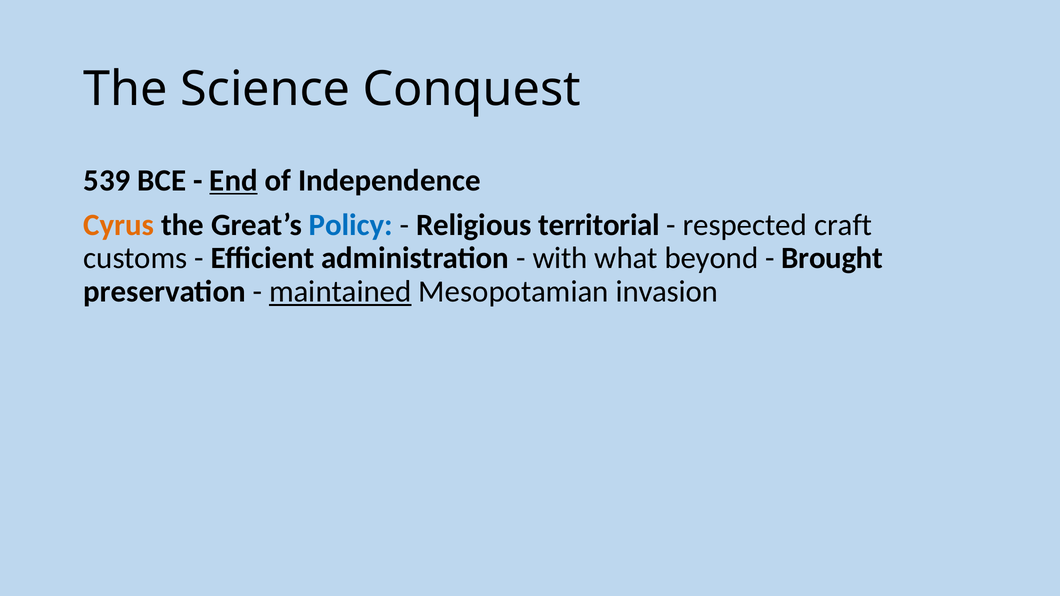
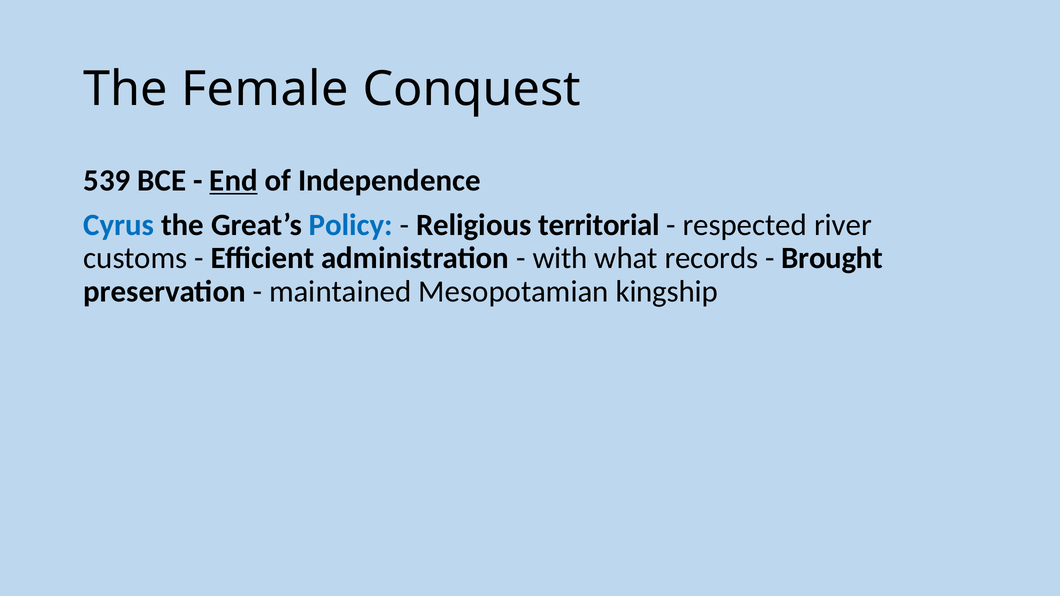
Science: Science -> Female
Cyrus colour: orange -> blue
craft: craft -> river
beyond: beyond -> records
maintained underline: present -> none
invasion: invasion -> kingship
